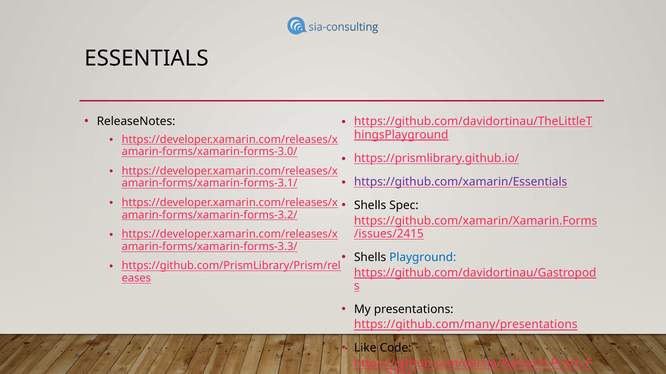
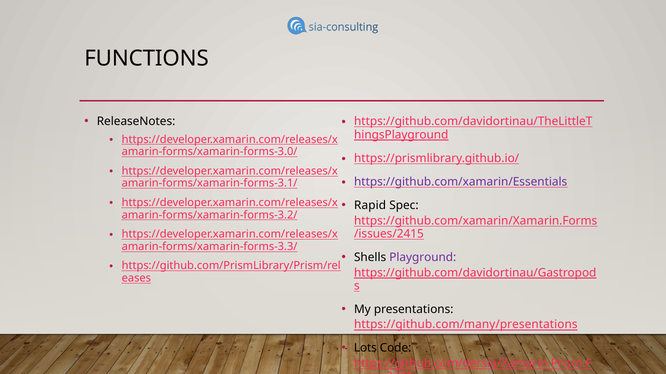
ESSENTIALS: ESSENTIALS -> FUNCTIONS
Shells at (370, 206): Shells -> Rapid
Playground colour: blue -> purple
Like: Like -> Lots
